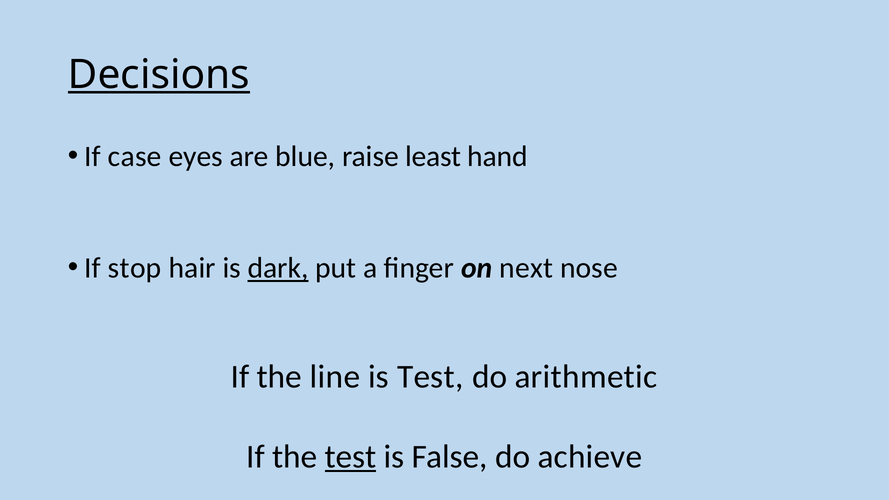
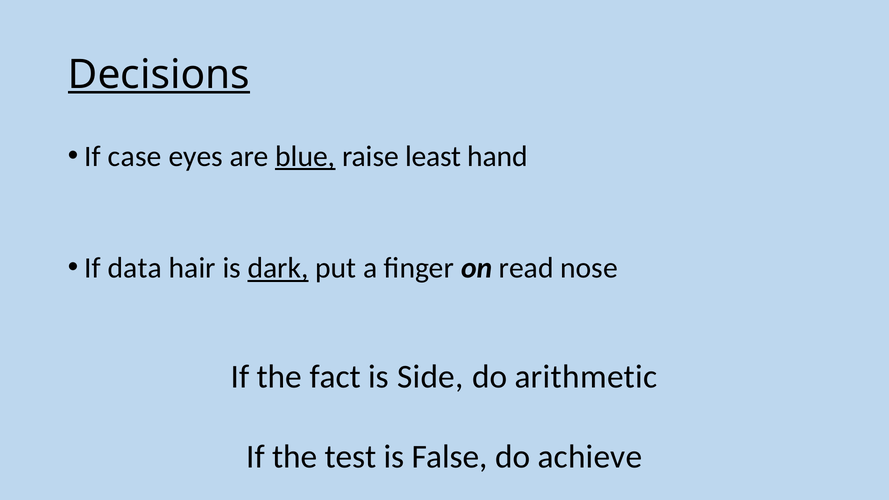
blue underline: none -> present
stop: stop -> data
next: next -> read
line: line -> fact
is Test: Test -> Side
test at (351, 457) underline: present -> none
